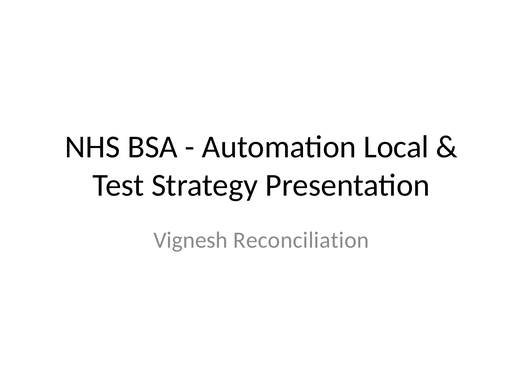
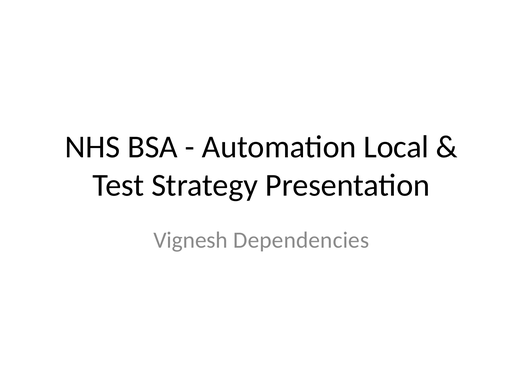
Reconciliation: Reconciliation -> Dependencies
